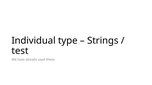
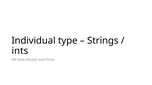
test: test -> ints
